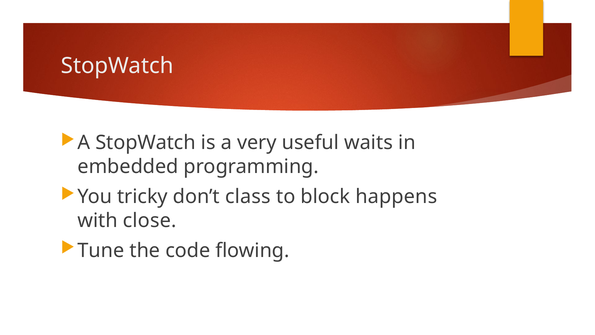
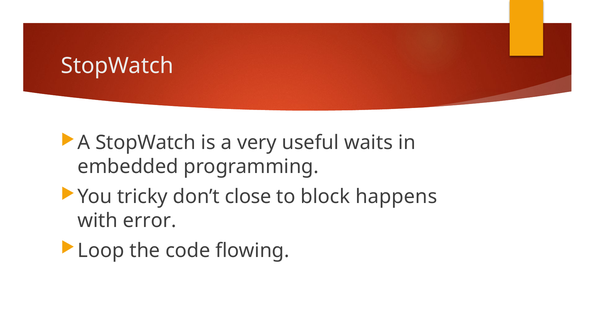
class: class -> close
close: close -> error
Tune: Tune -> Loop
